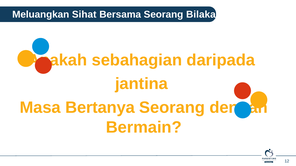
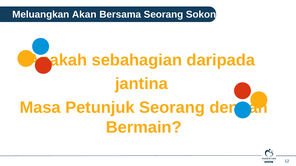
Sihat: Sihat -> Akan
Bilakah: Bilakah -> Sokong
Bertanya: Bertanya -> Petunjuk
